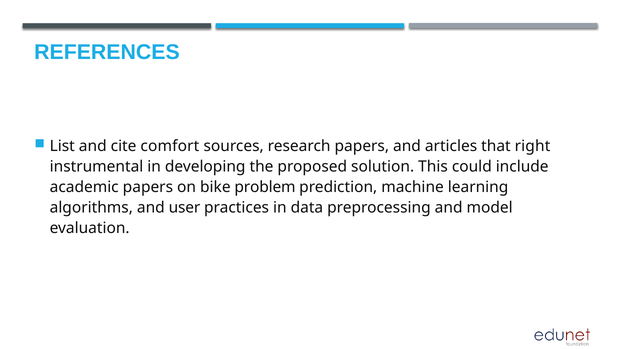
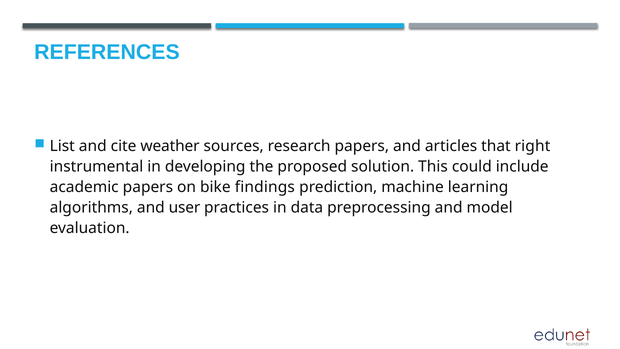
comfort: comfort -> weather
problem: problem -> findings
